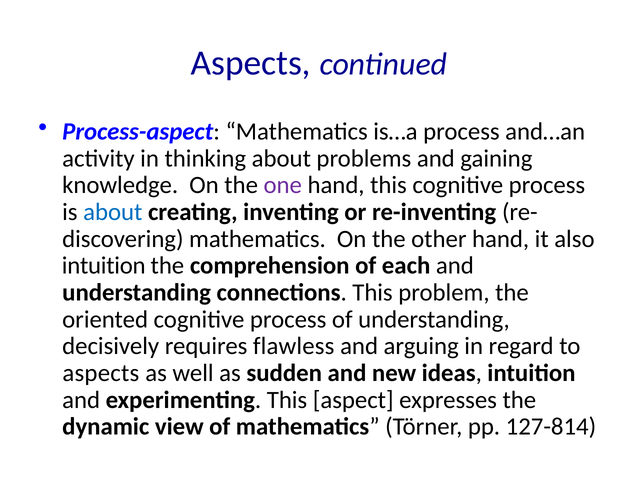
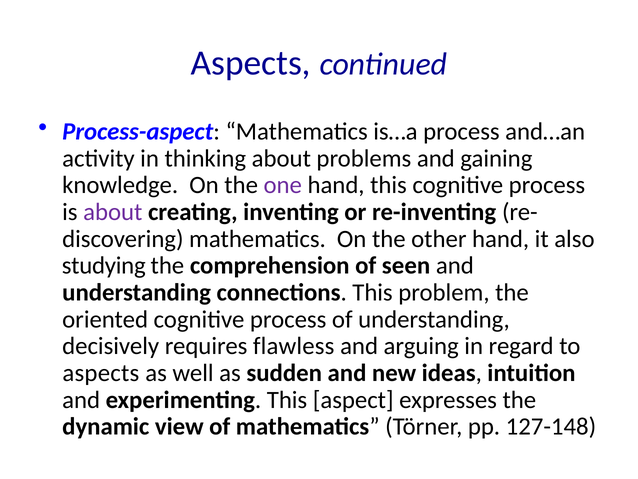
about at (113, 212) colour: blue -> purple
intuition at (104, 265): intuition -> studying
each: each -> seen
127-814: 127-814 -> 127-148
